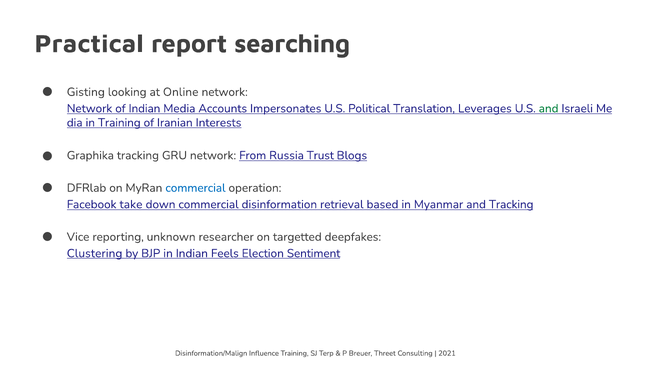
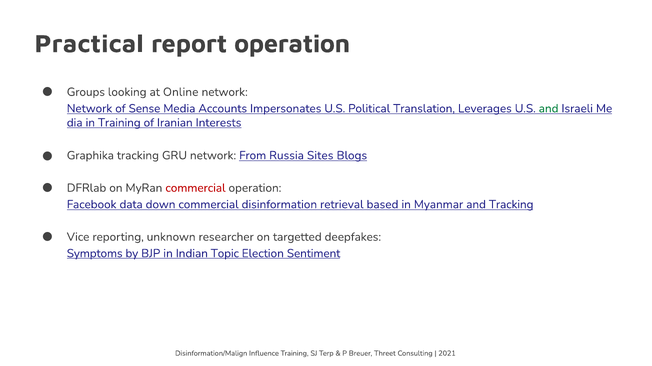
report searching: searching -> operation
Gisting: Gisting -> Groups
of Indian: Indian -> Sense
Trust: Trust -> Sites
commercial at (195, 188) colour: blue -> red
take: take -> data
Clustering: Clustering -> Symptoms
Feels: Feels -> Topic
